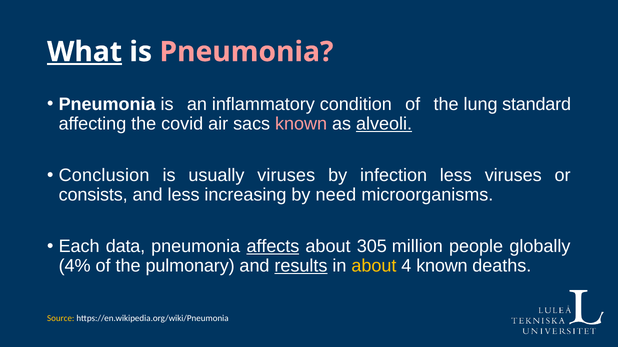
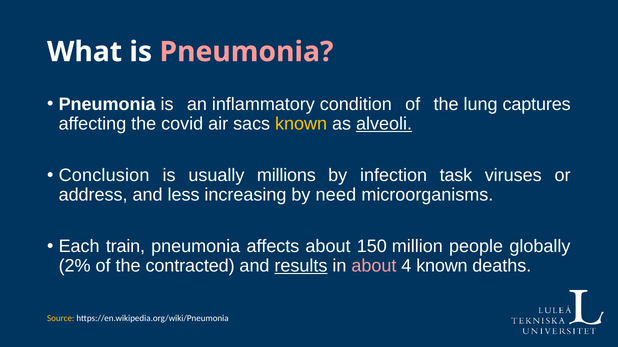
What underline: present -> none
standard: standard -> captures
known at (301, 124) colour: pink -> yellow
usually viruses: viruses -> millions
infection less: less -> task
consists: consists -> address
data: data -> train
affects underline: present -> none
305: 305 -> 150
4%: 4% -> 2%
pulmonary: pulmonary -> contracted
about at (374, 266) colour: yellow -> pink
